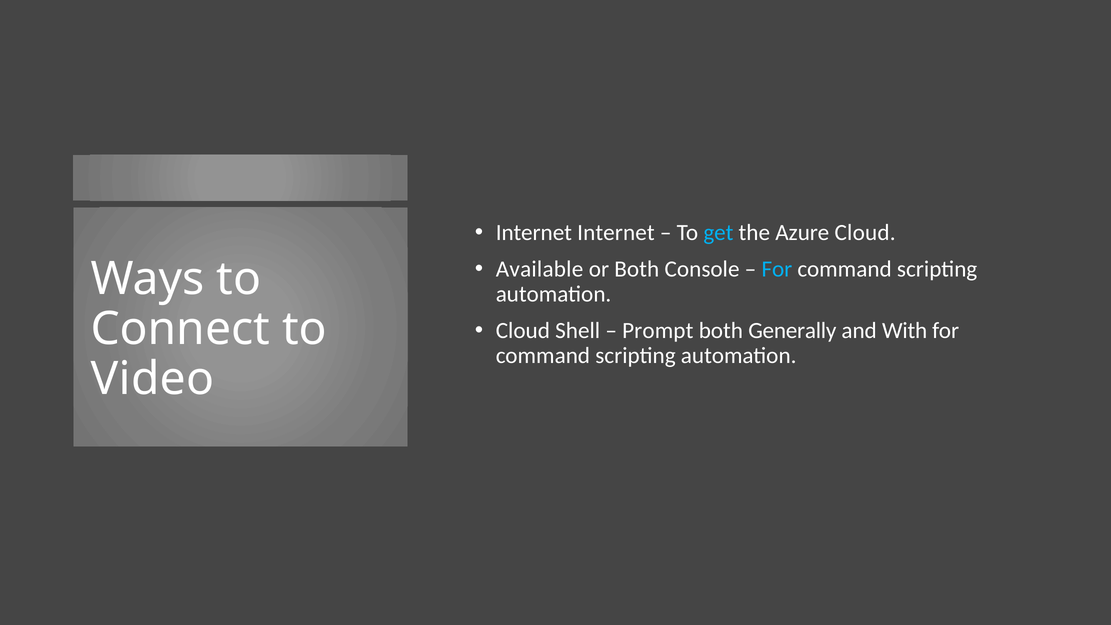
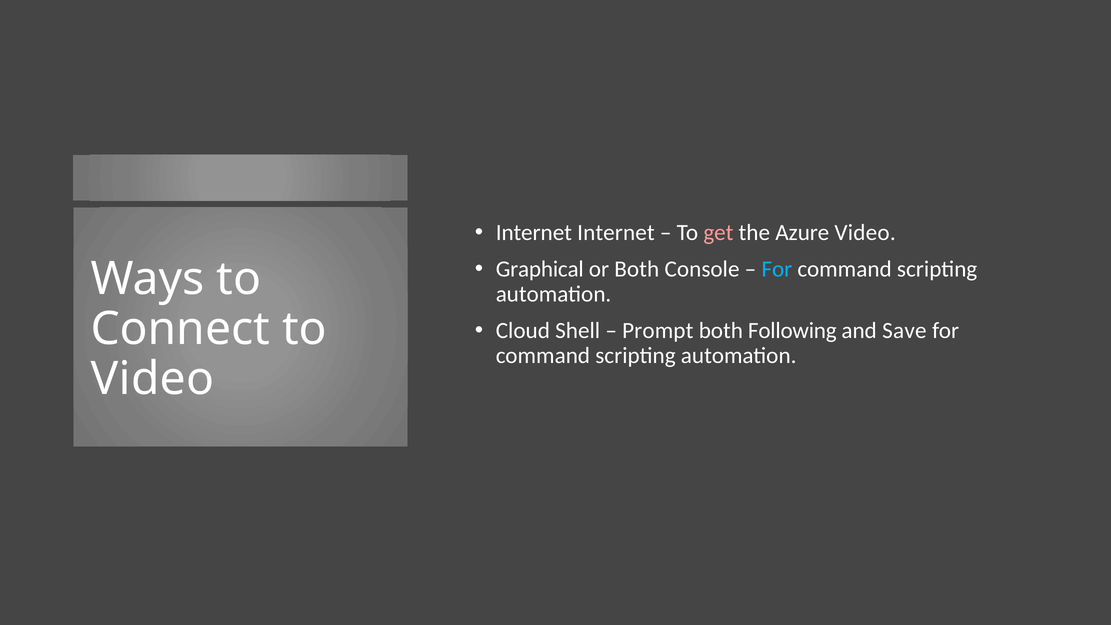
get colour: light blue -> pink
Azure Cloud: Cloud -> Video
Available: Available -> Graphical
Generally: Generally -> Following
With: With -> Save
